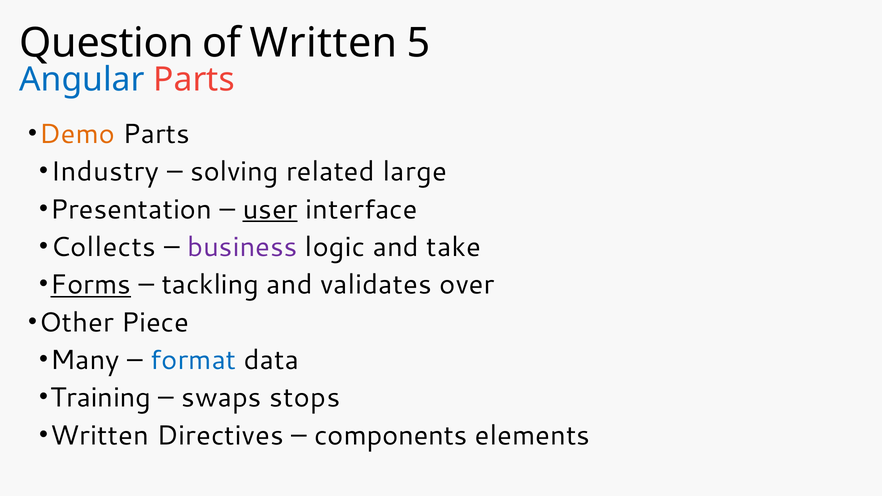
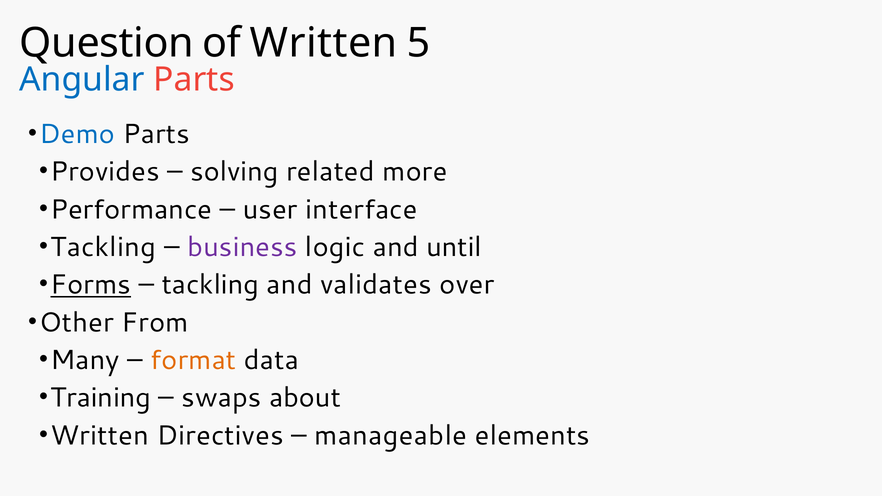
Demo colour: orange -> blue
Industry: Industry -> Provides
large: large -> more
Presentation: Presentation -> Performance
user underline: present -> none
Collects at (103, 247): Collects -> Tackling
take: take -> until
Piece: Piece -> From
format colour: blue -> orange
stops: stops -> about
components: components -> manageable
